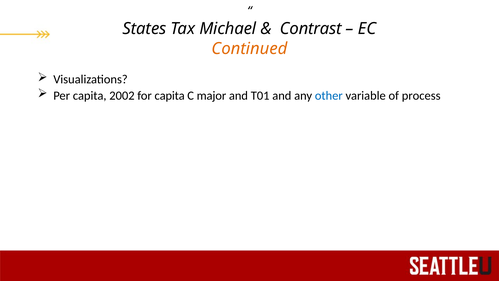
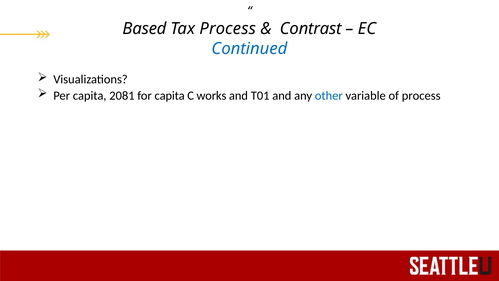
States: States -> Based
Tax Michael: Michael -> Process
Continued colour: orange -> blue
2002: 2002 -> 2081
major: major -> works
